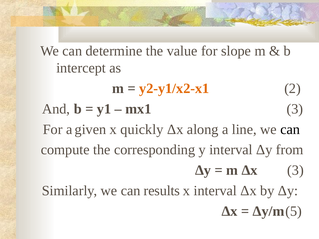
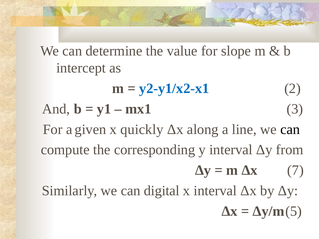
y2-y1/x2-x1 colour: orange -> blue
Δx 3: 3 -> 7
results: results -> digital
